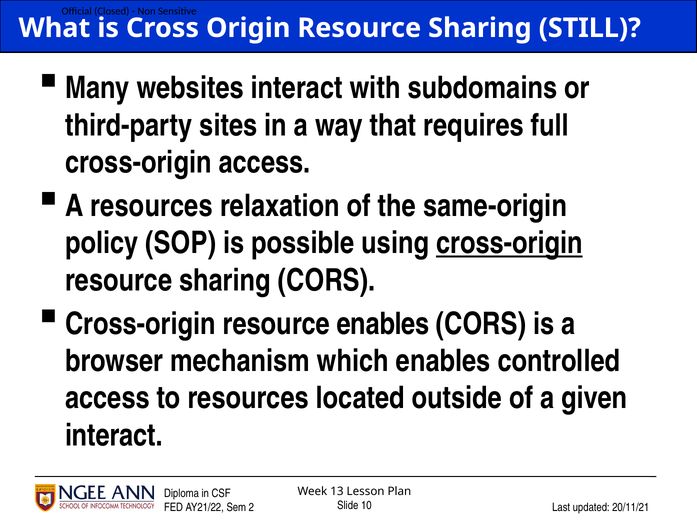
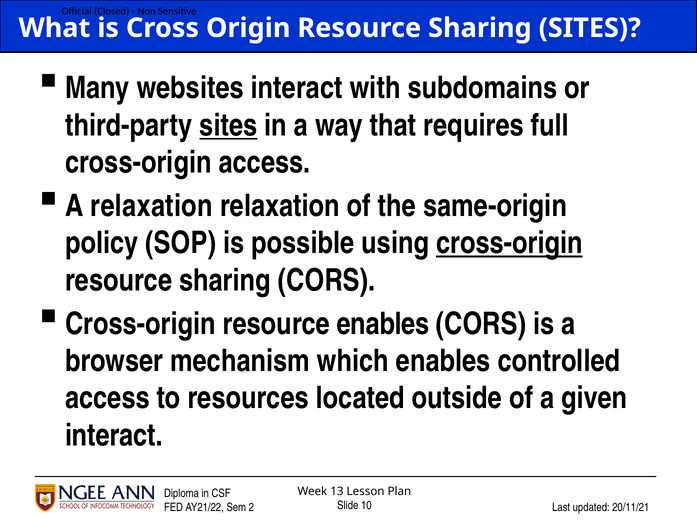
Sharing STILL: STILL -> SITES
sites at (228, 125) underline: none -> present
A resources: resources -> relaxation
